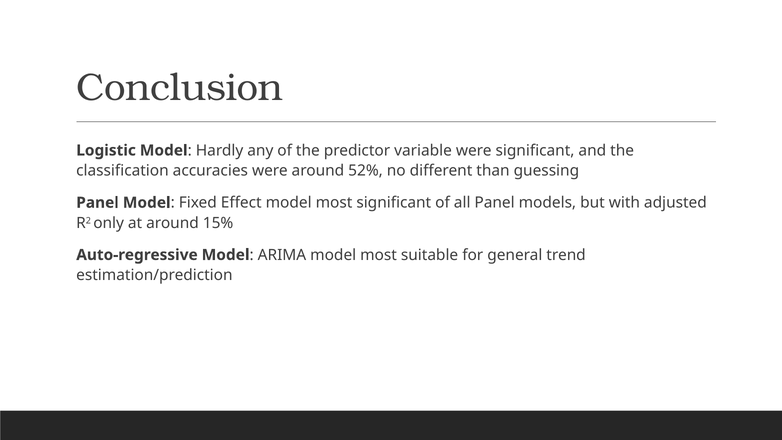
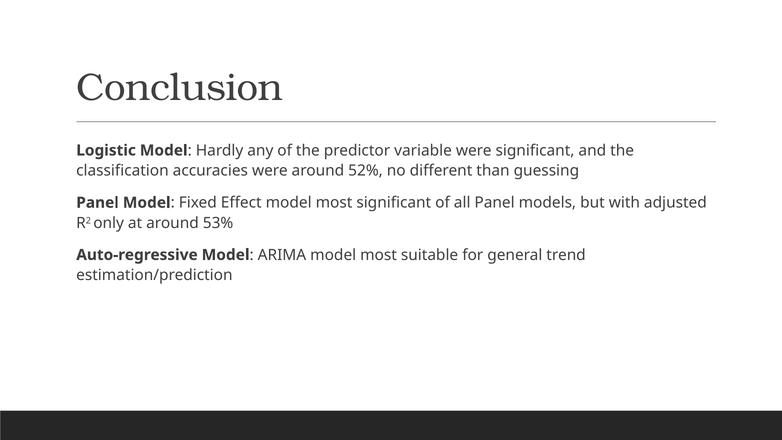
15%: 15% -> 53%
